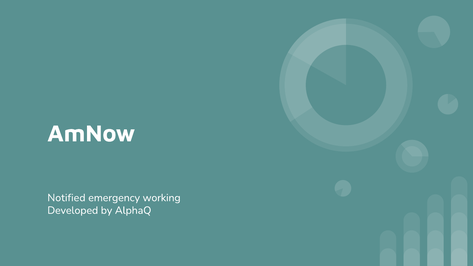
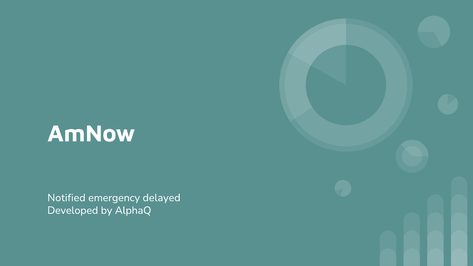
working: working -> delayed
